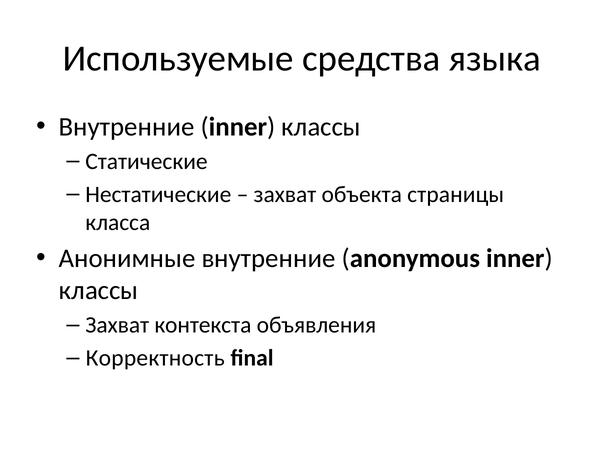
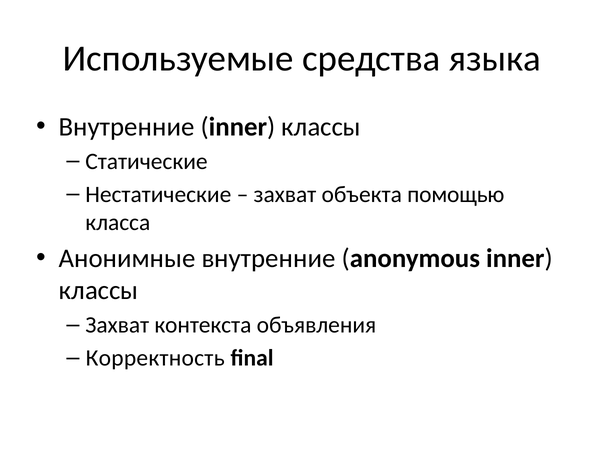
страницы: страницы -> помощью
